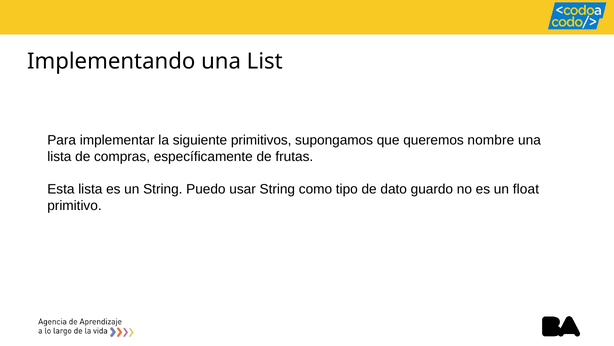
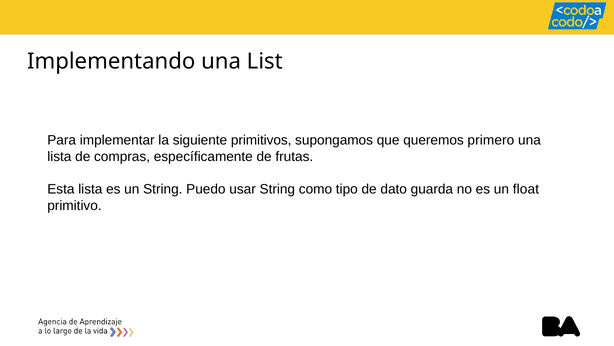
nombre: nombre -> primero
guardo: guardo -> guarda
